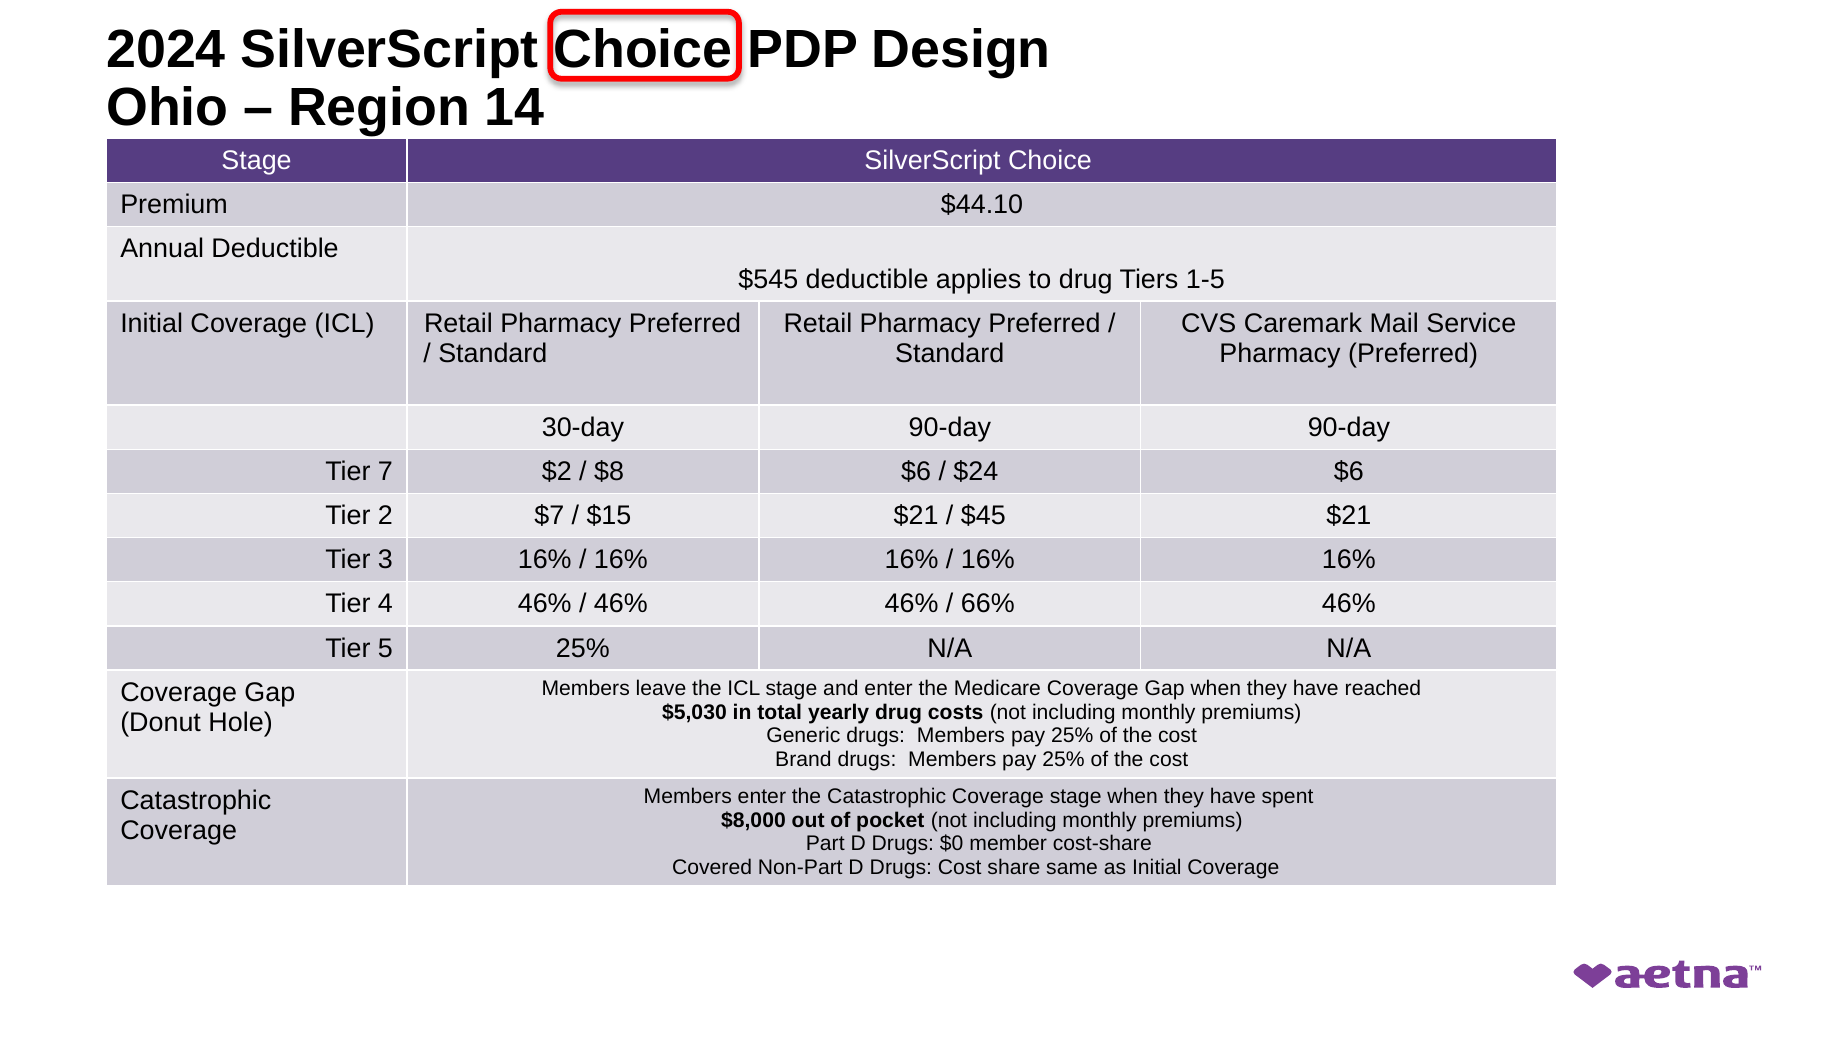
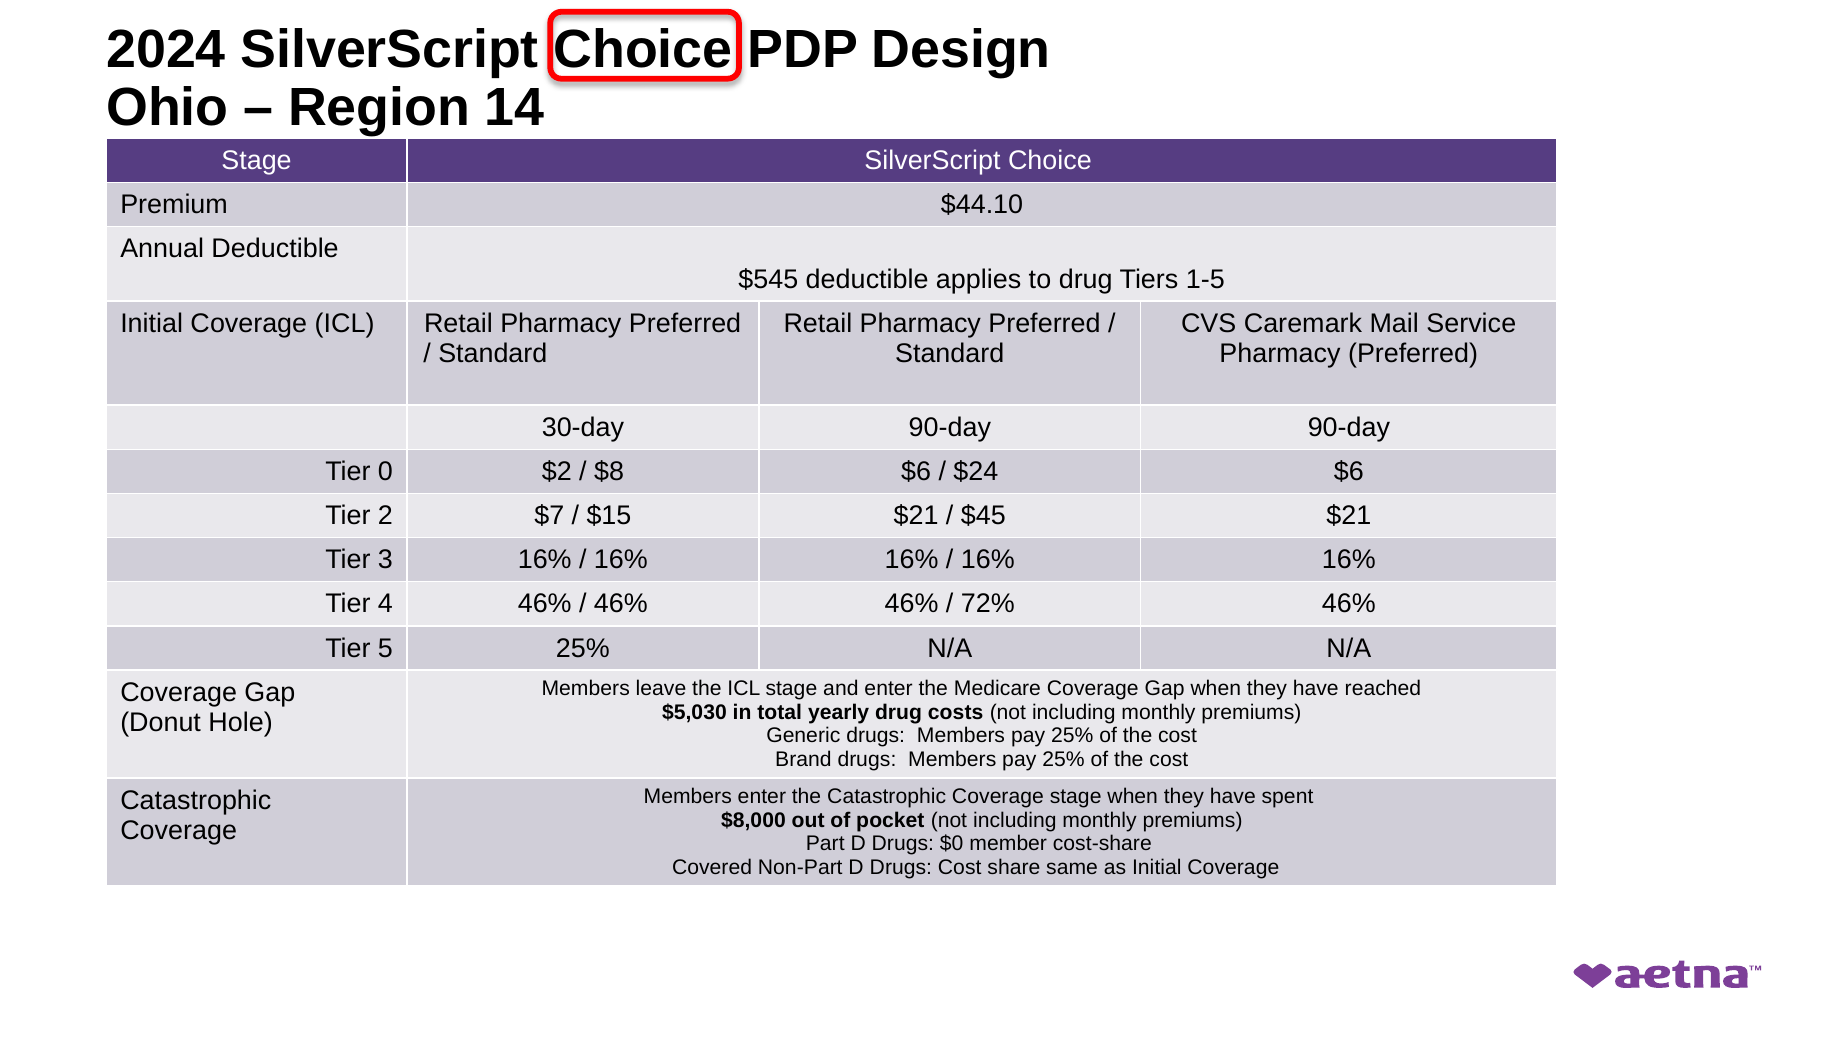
7: 7 -> 0
66%: 66% -> 72%
